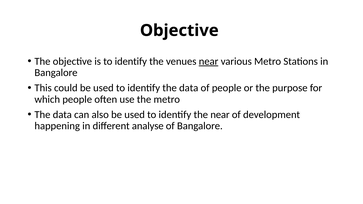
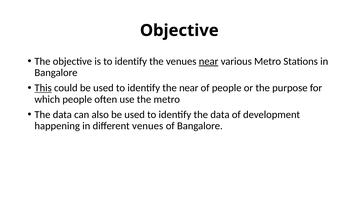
This underline: none -> present
identify the data: data -> near
identify the near: near -> data
different analyse: analyse -> venues
